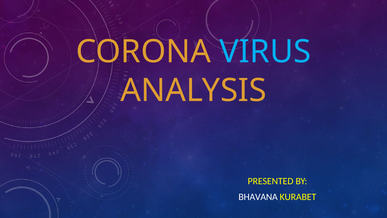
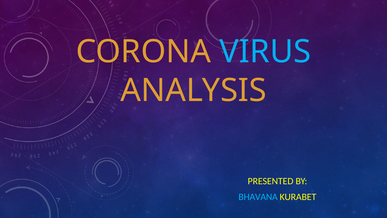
BHAVANA colour: white -> light blue
